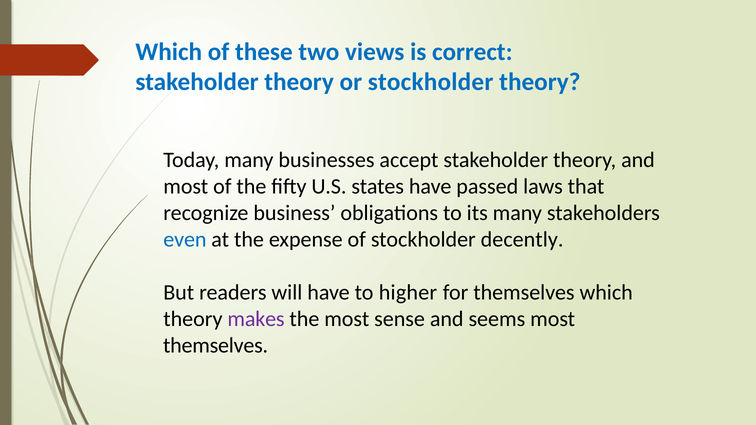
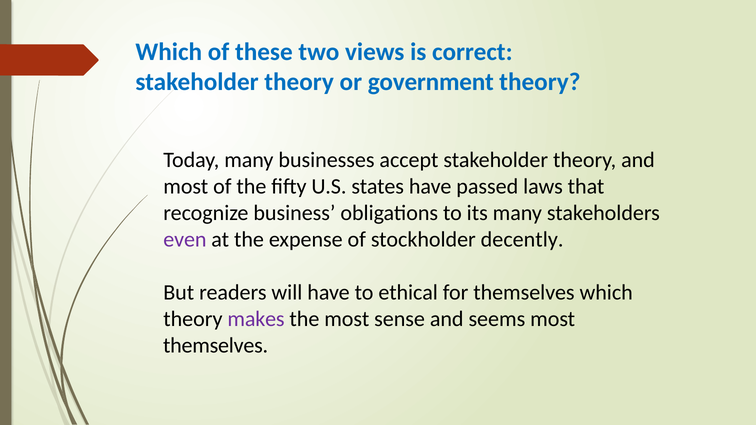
or stockholder: stockholder -> government
even colour: blue -> purple
higher: higher -> ethical
